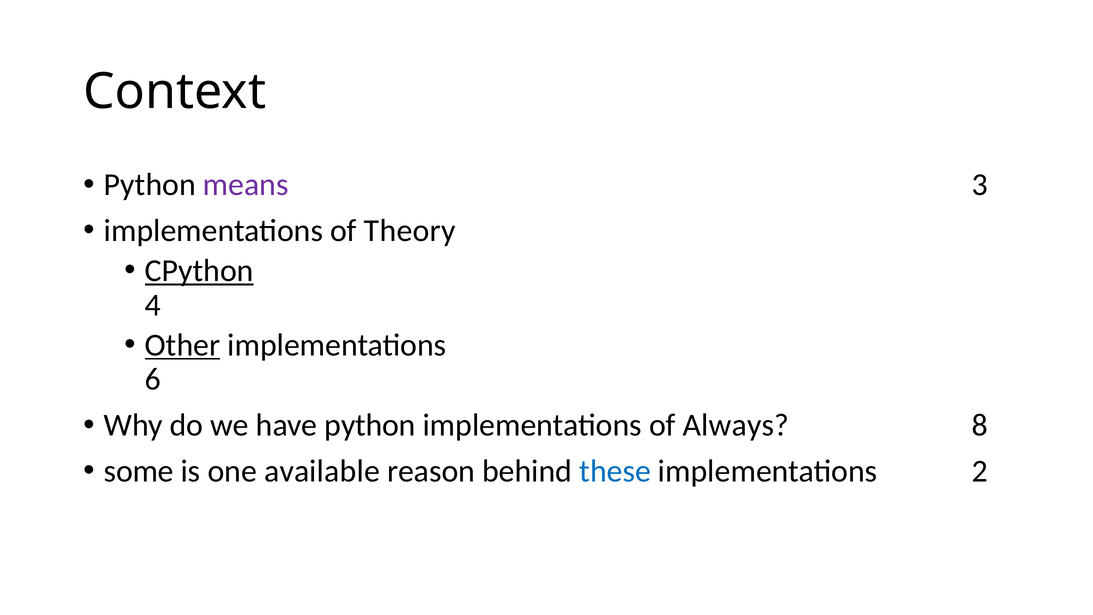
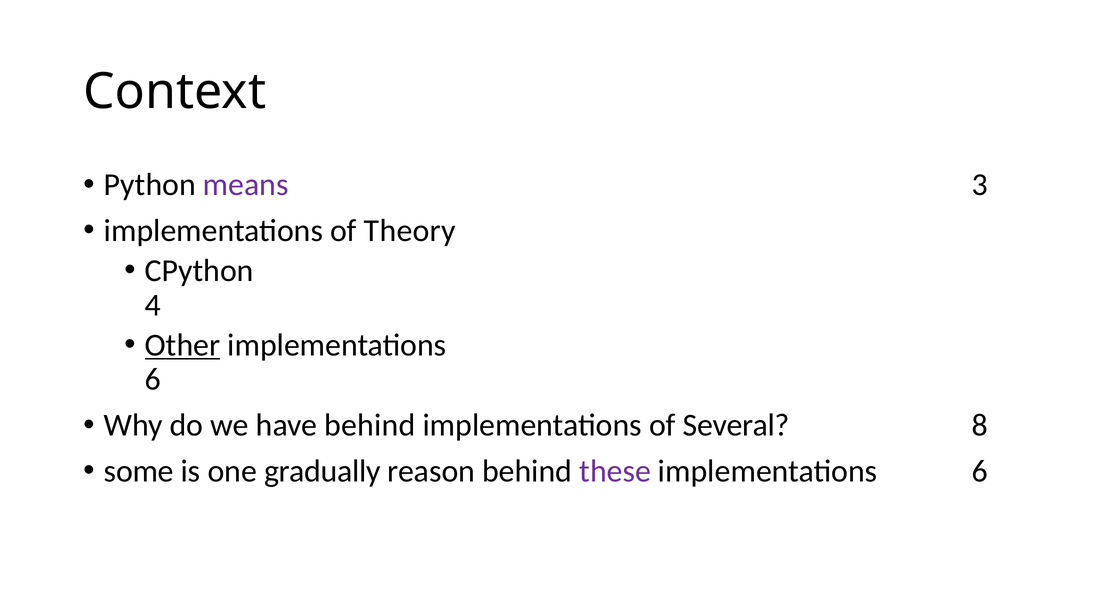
CPython underline: present -> none
have python: python -> behind
Always: Always -> Several
available: available -> gradually
these colour: blue -> purple
2 at (980, 471): 2 -> 6
